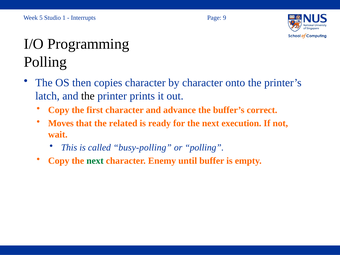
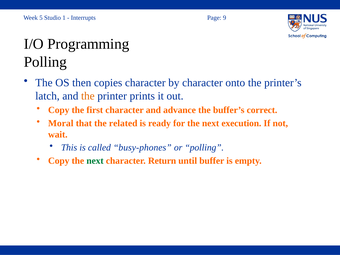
the at (88, 96) colour: black -> orange
Moves: Moves -> Moral
busy-polling: busy-polling -> busy-phones
Enemy: Enemy -> Return
